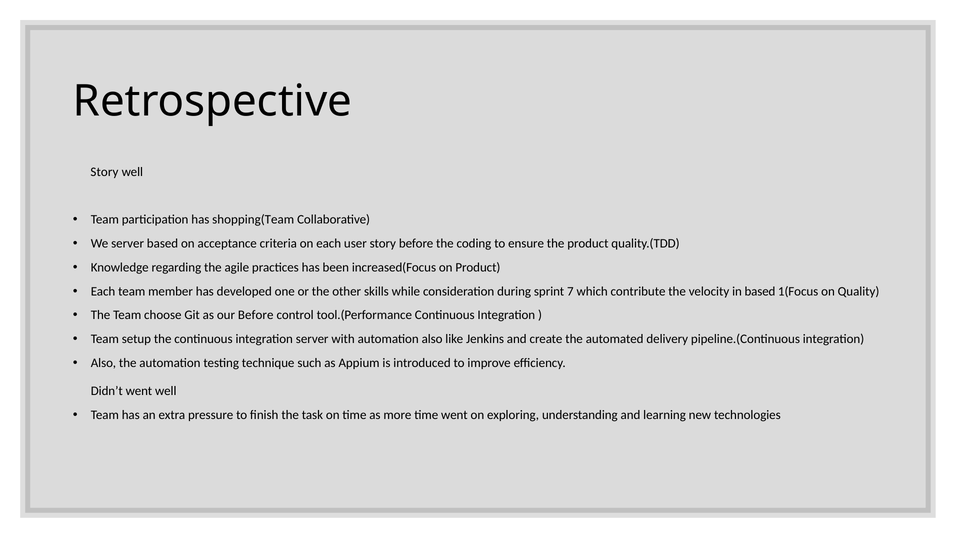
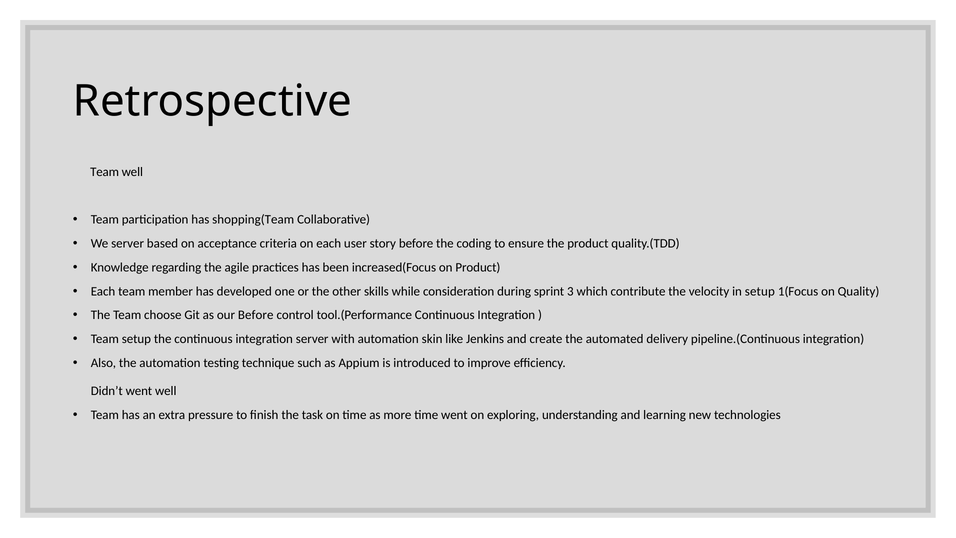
Story at (104, 172): Story -> Team
7: 7 -> 3
in based: based -> setup
automation also: also -> skin
